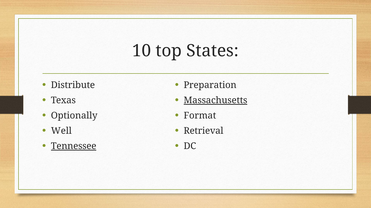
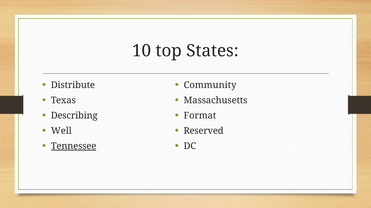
Preparation: Preparation -> Community
Massachusetts underline: present -> none
Optionally: Optionally -> Describing
Retrieval: Retrieval -> Reserved
